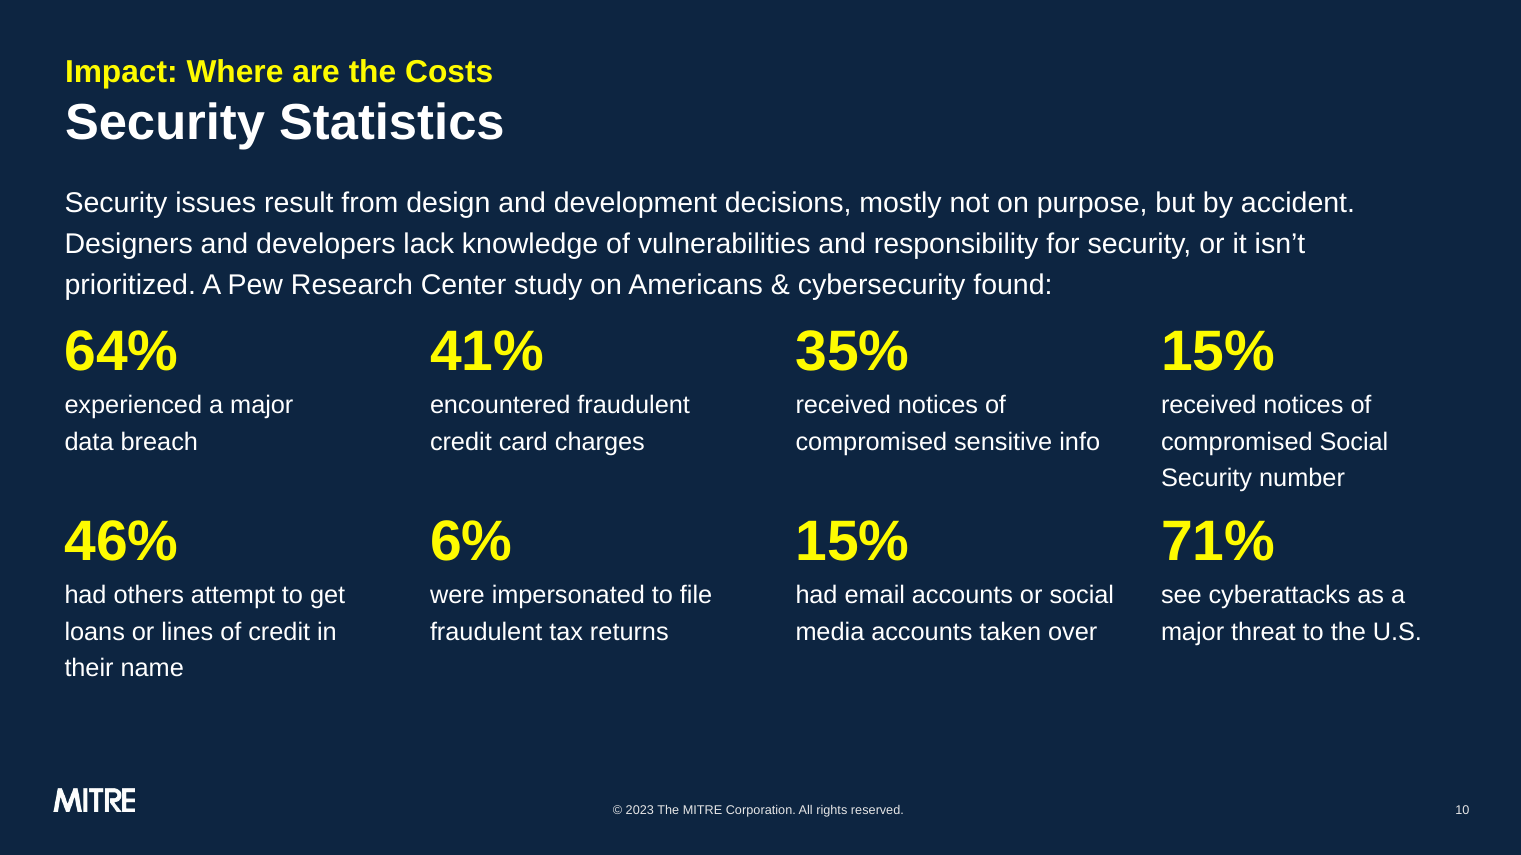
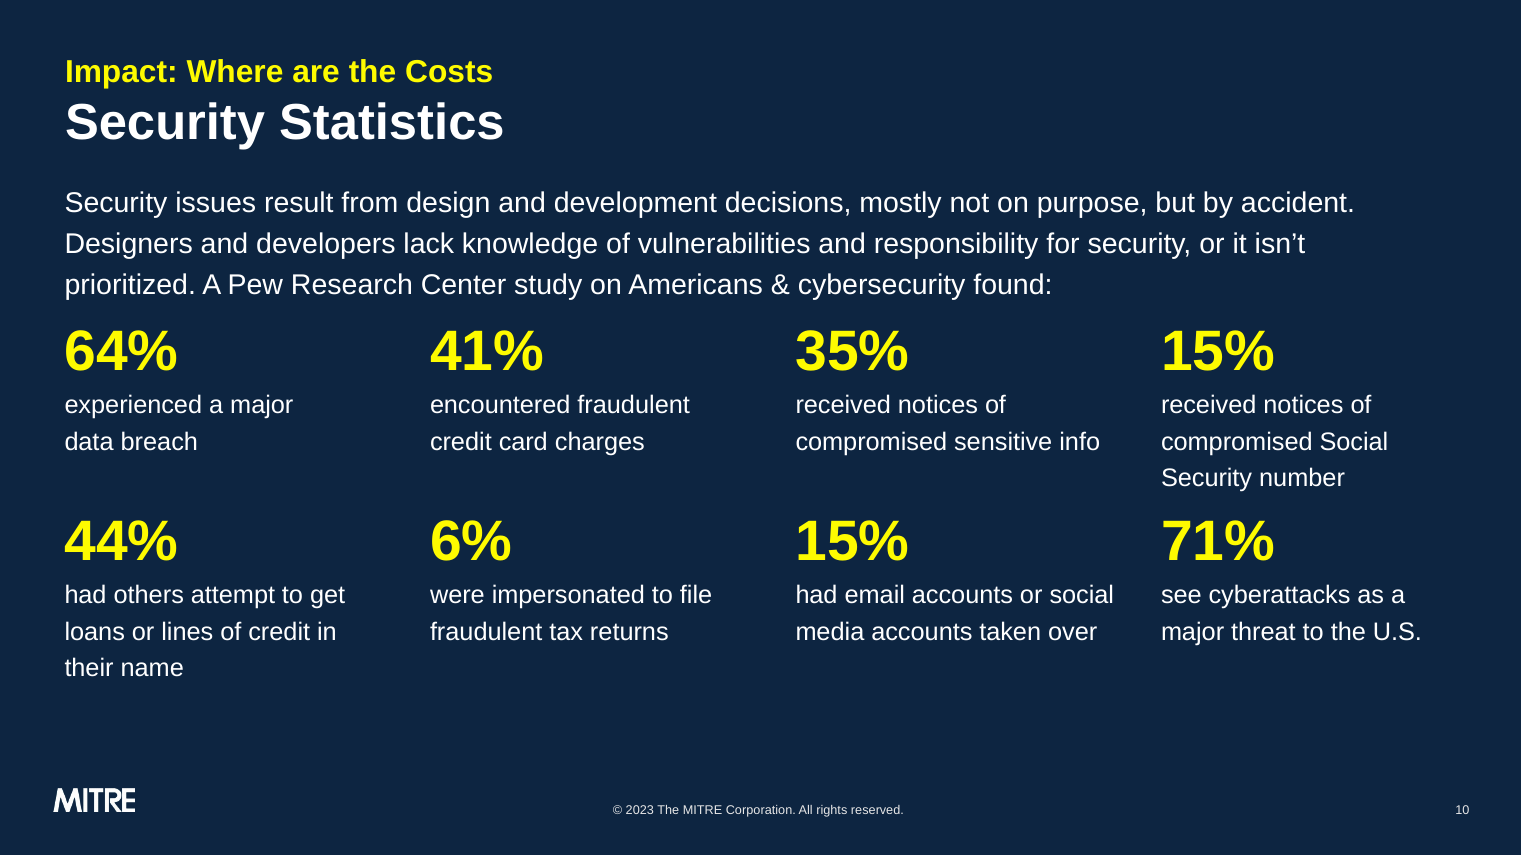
46%: 46% -> 44%
